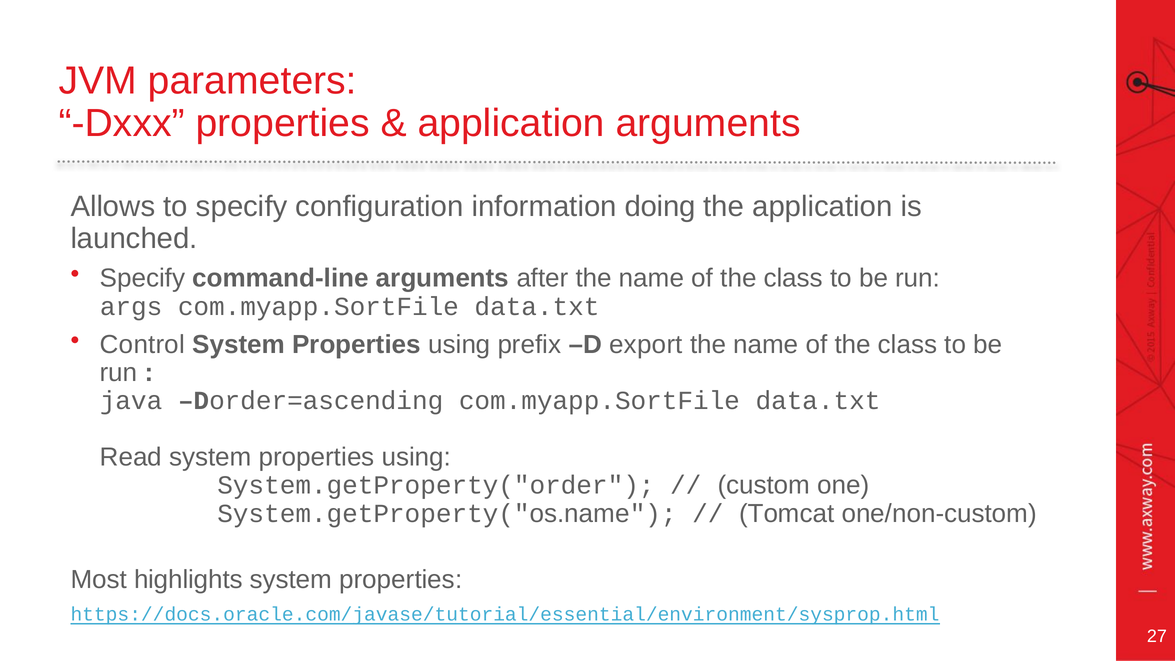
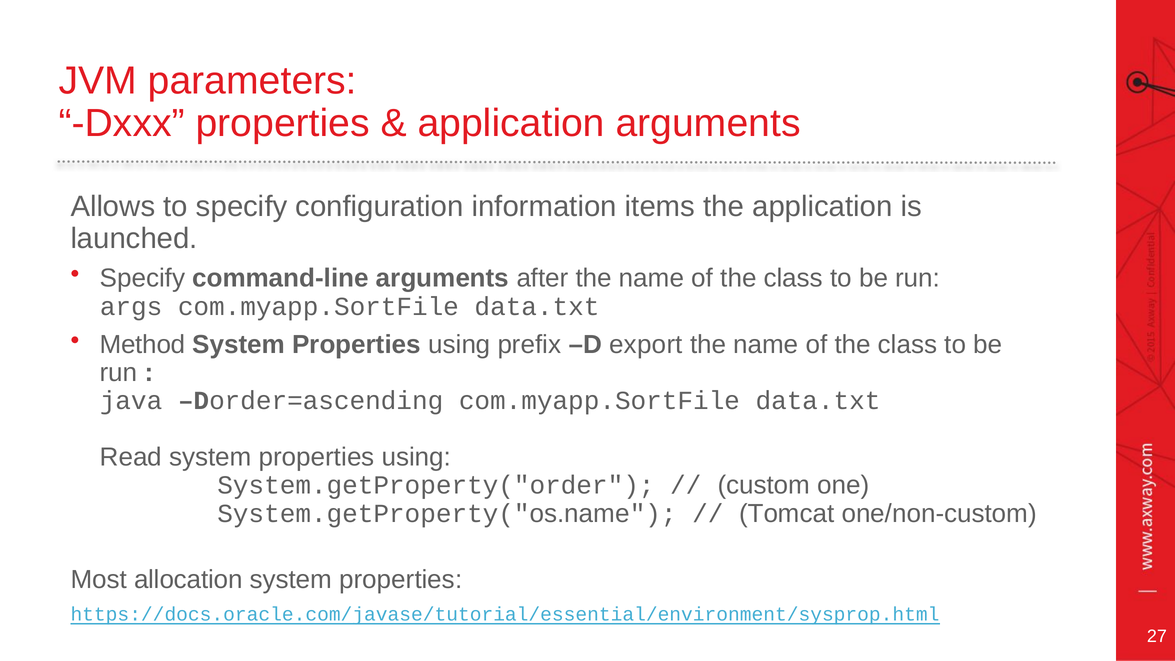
doing: doing -> items
Control: Control -> Method
highlights: highlights -> allocation
